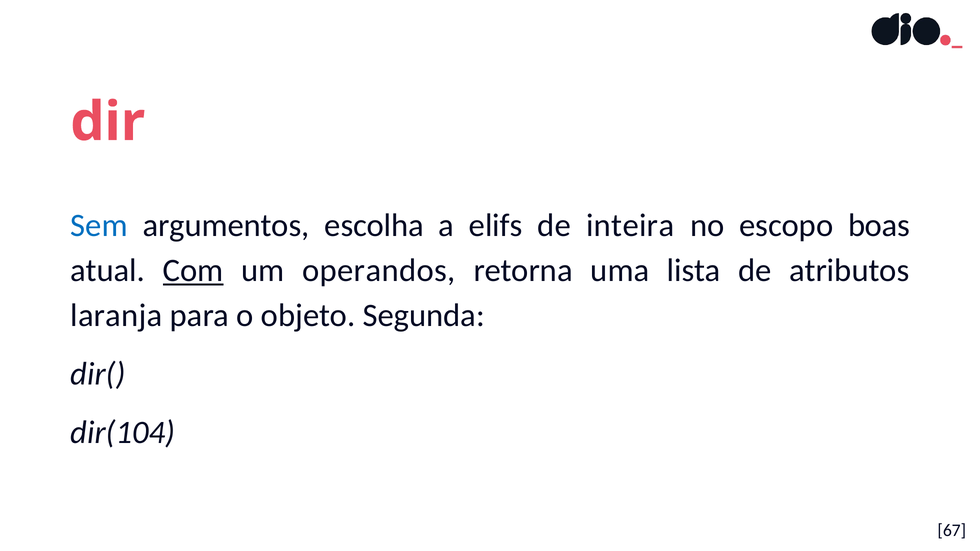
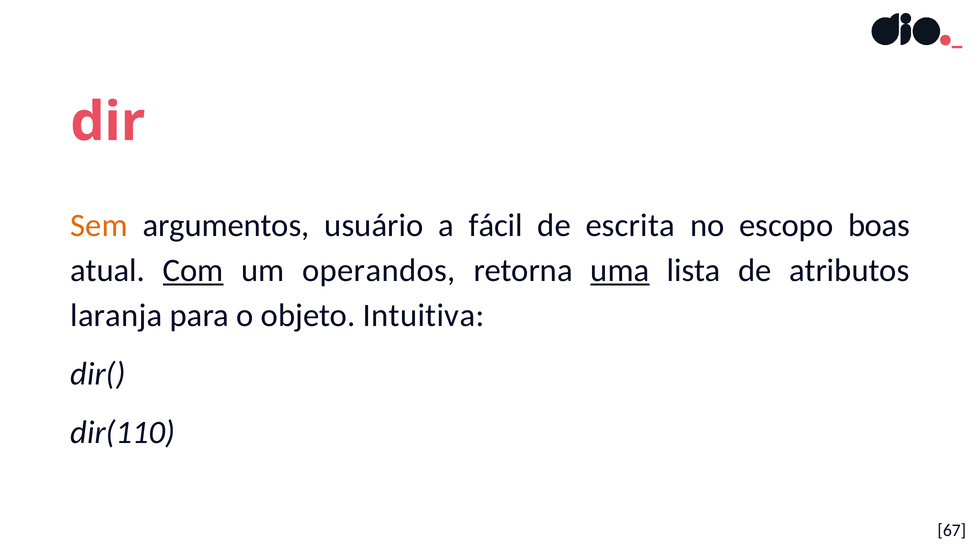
Sem colour: blue -> orange
escolha: escolha -> usuário
elifs: elifs -> fácil
inteira: inteira -> escrita
uma underline: none -> present
Segunda: Segunda -> Intuitiva
dir(104: dir(104 -> dir(110
